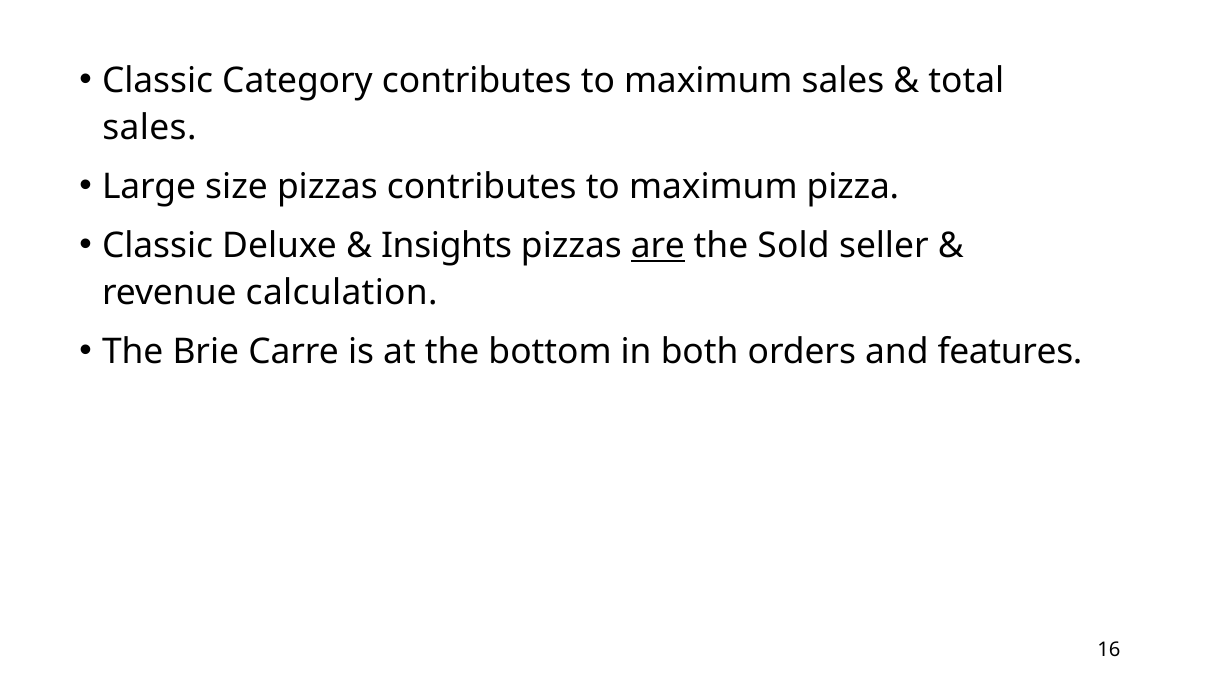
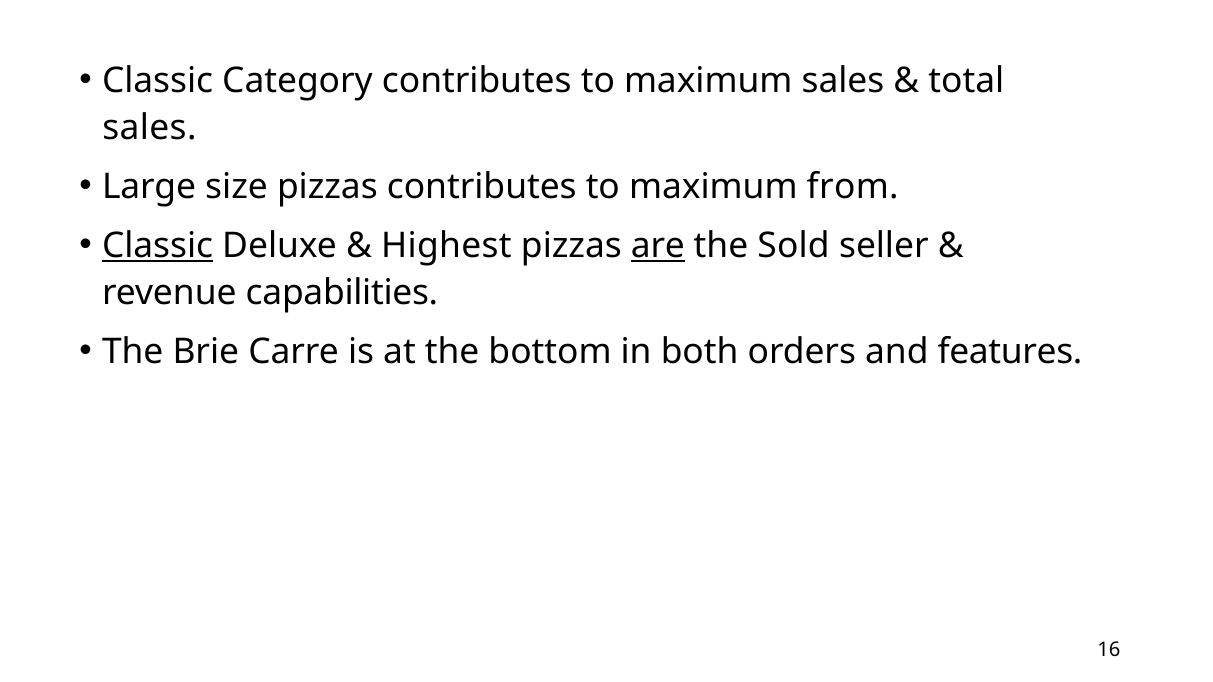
pizza: pizza -> from
Classic at (158, 246) underline: none -> present
Insights: Insights -> Highest
calculation: calculation -> capabilities
